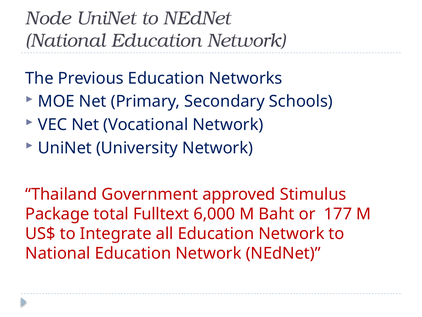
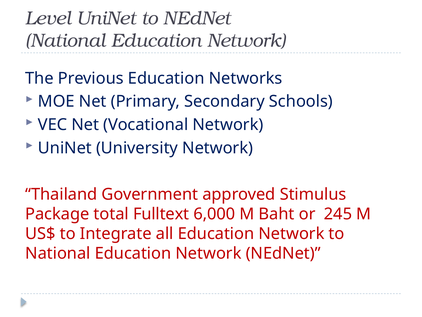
Node: Node -> Level
177: 177 -> 245
